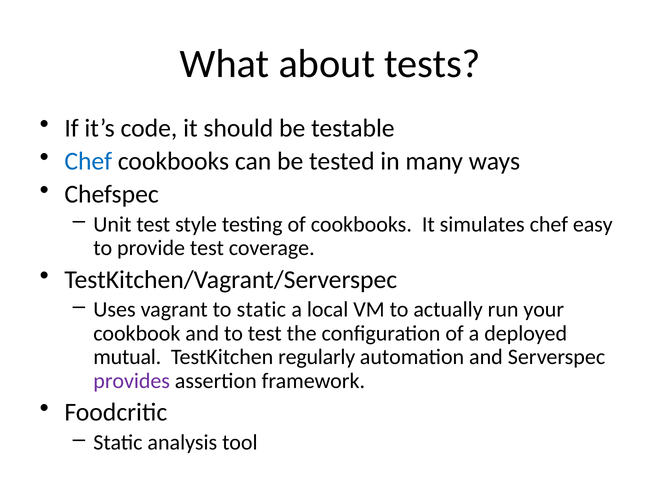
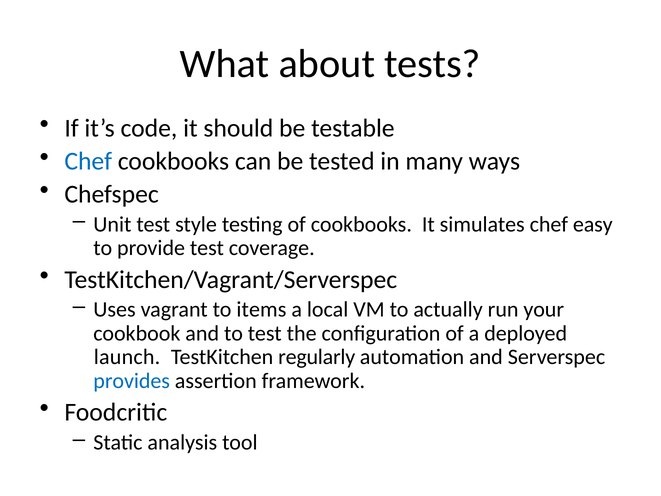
to static: static -> items
mutual: mutual -> launch
provides colour: purple -> blue
